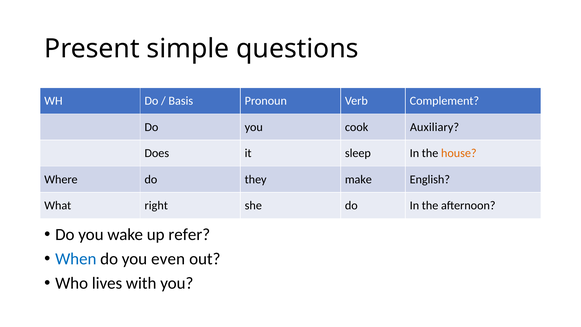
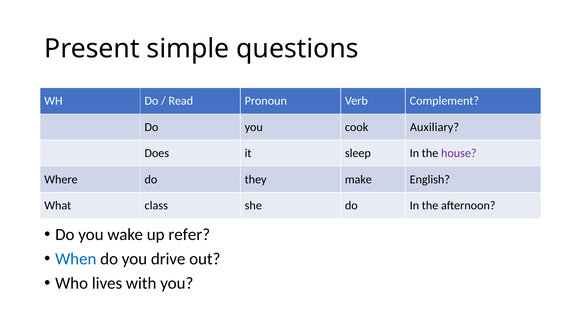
Basis: Basis -> Read
house colour: orange -> purple
right: right -> class
even: even -> drive
